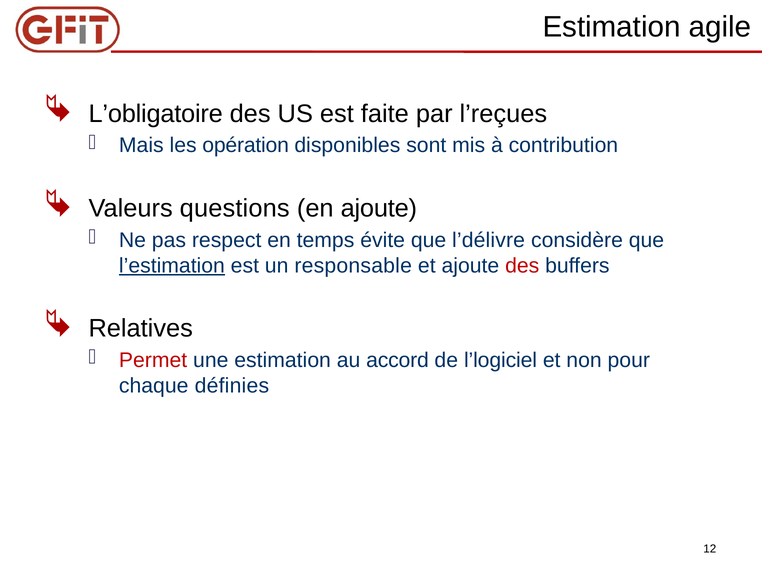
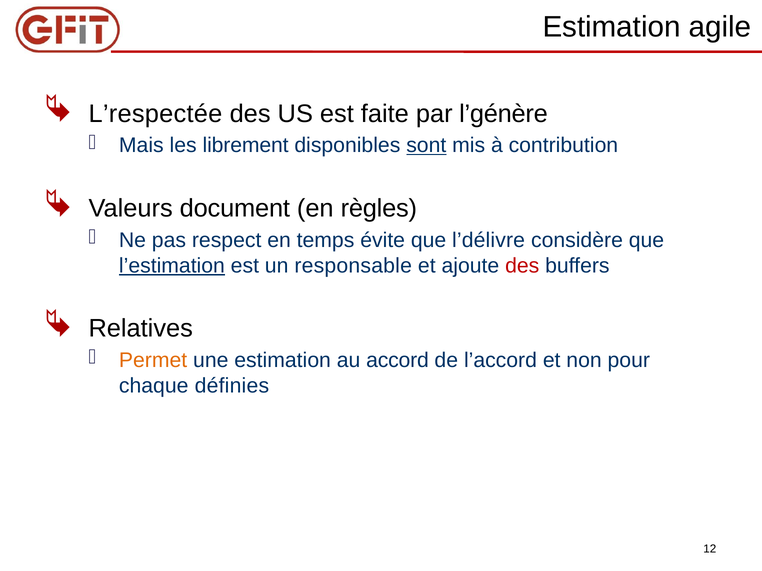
L’obligatoire: L’obligatoire -> L’respectée
l’reçues: l’reçues -> l’génère
opération: opération -> librement
sont underline: none -> present
questions: questions -> document
en ajoute: ajoute -> règles
Permet colour: red -> orange
l’logiciel: l’logiciel -> l’accord
